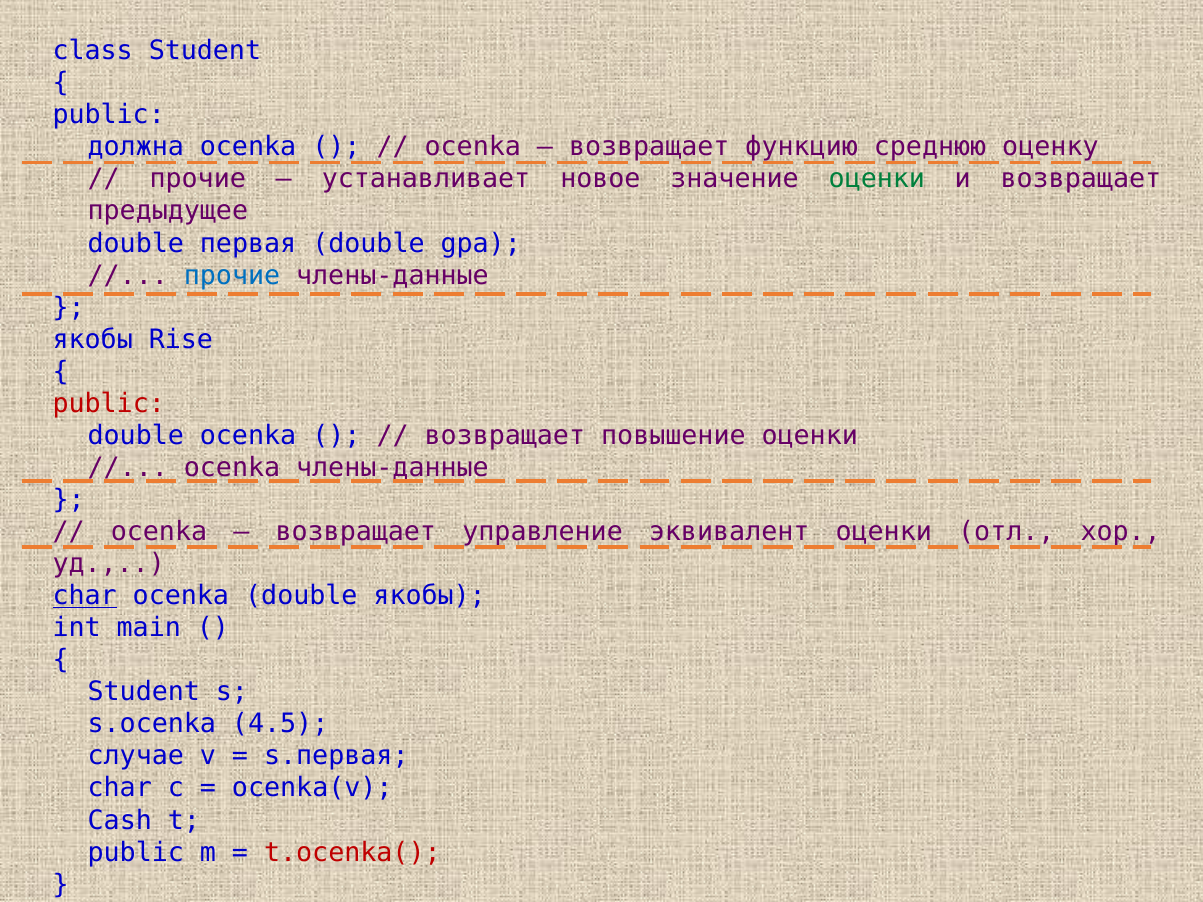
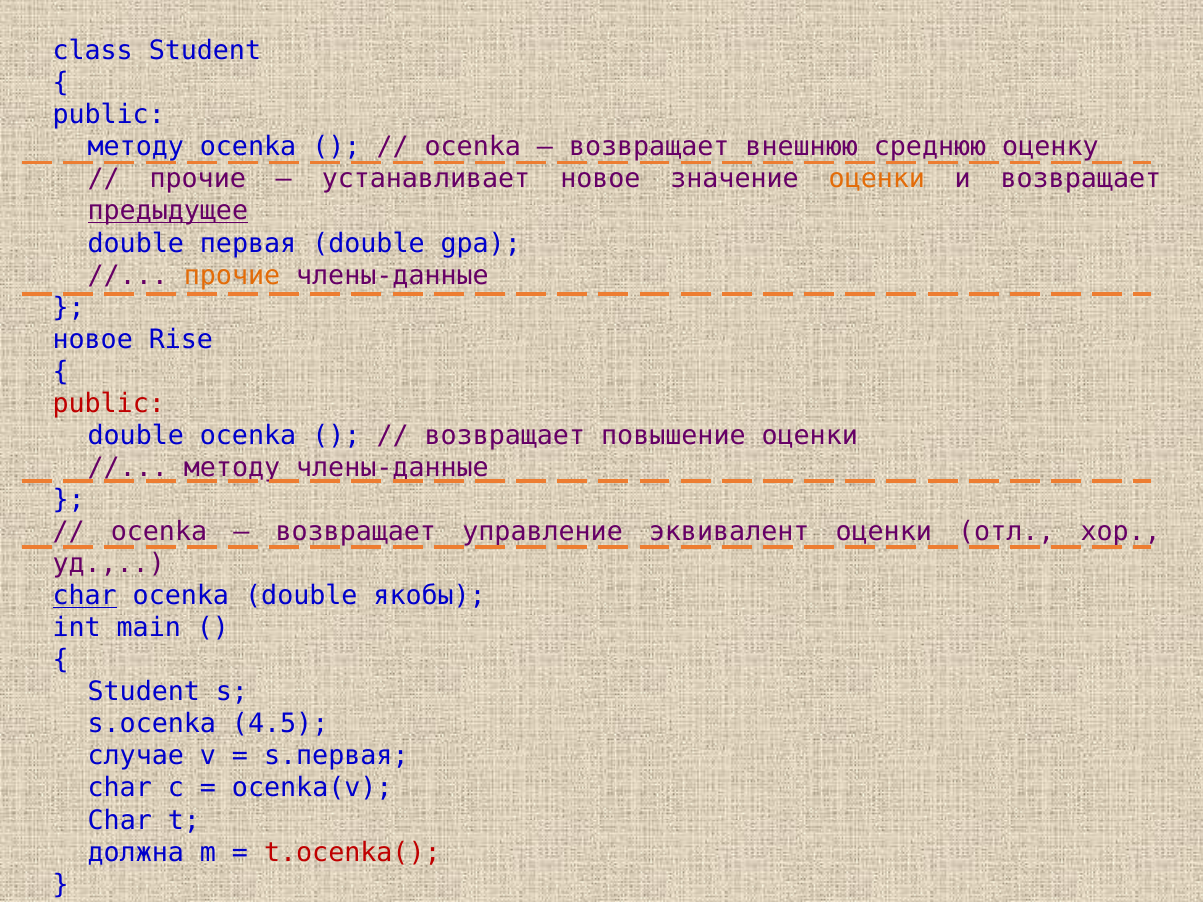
должна at (136, 147): должна -> методу
функцию: функцию -> внешнюю
оценки at (877, 179) colour: green -> orange
предыдущее underline: none -> present
прочие at (232, 275) colour: blue -> orange
якобы at (93, 339): якобы -> новое
ocenka at (232, 468): ocenka -> методу
Cash at (120, 820): Cash -> Char
public at (136, 853): public -> должна
